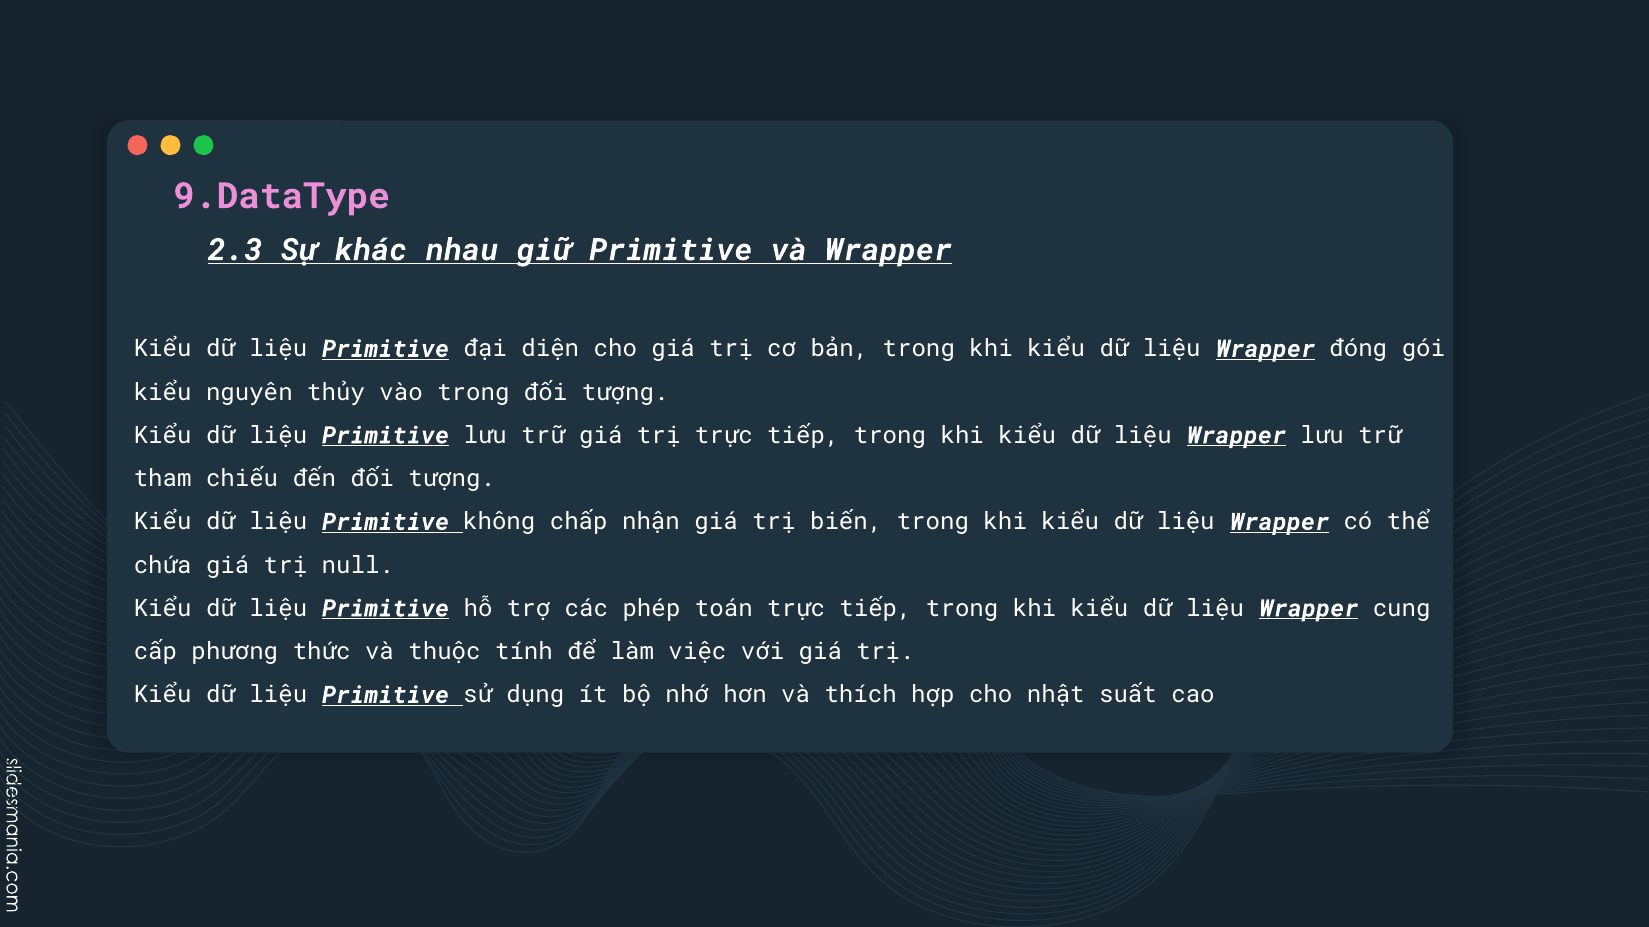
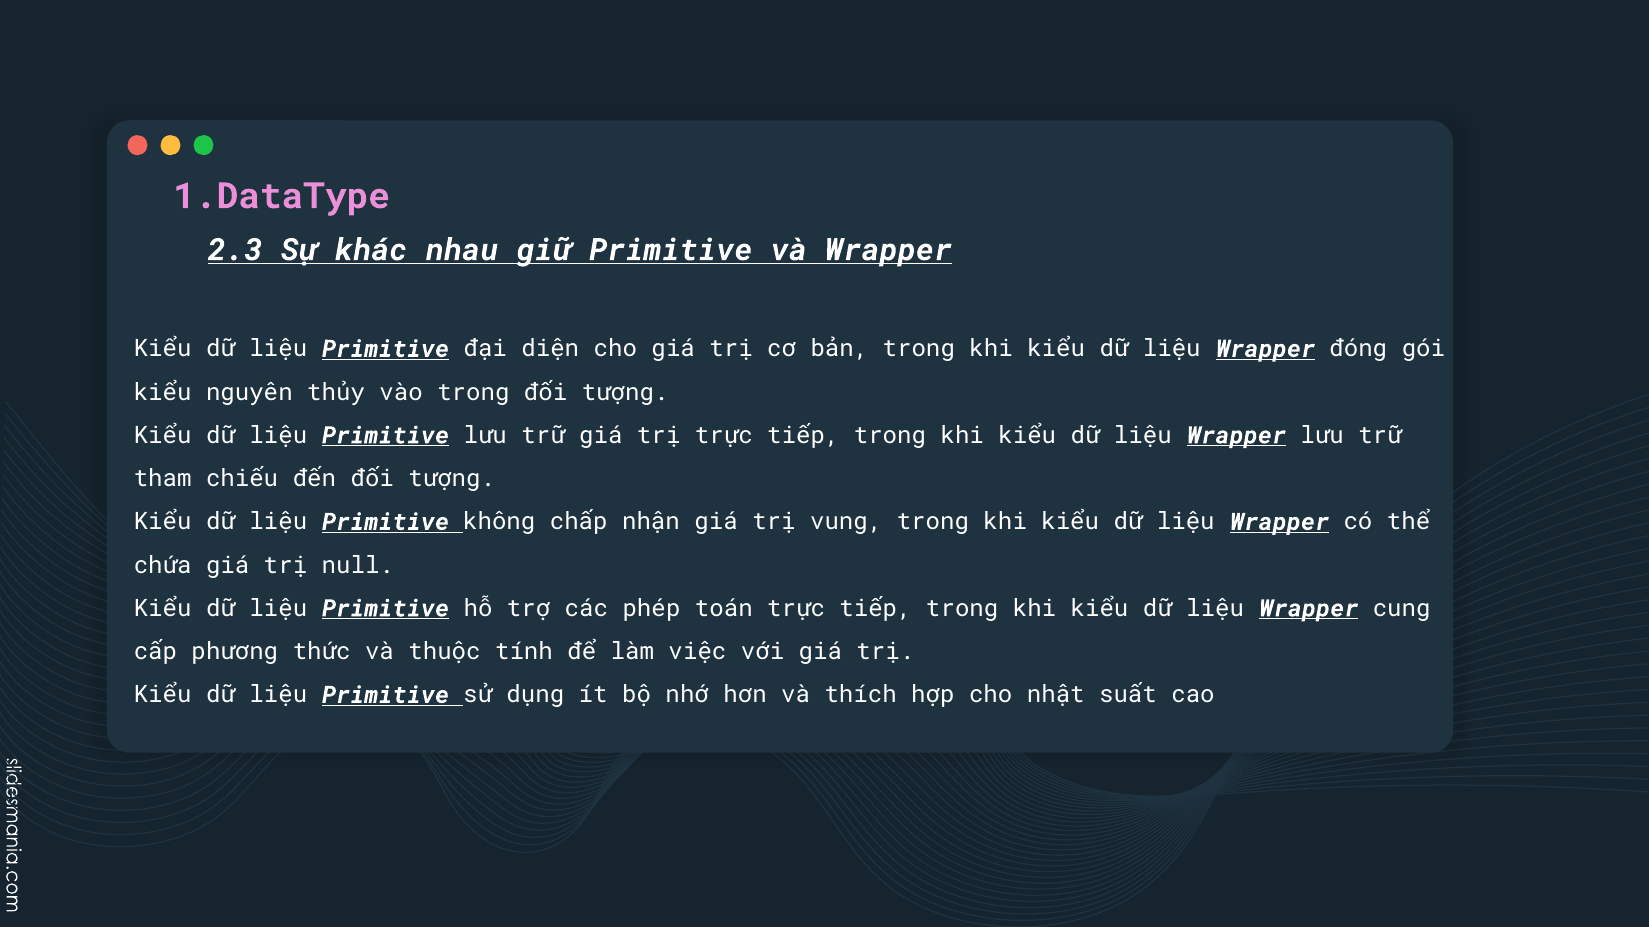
9.DataType: 9.DataType -> 1.DataType
biến: biến -> vung
